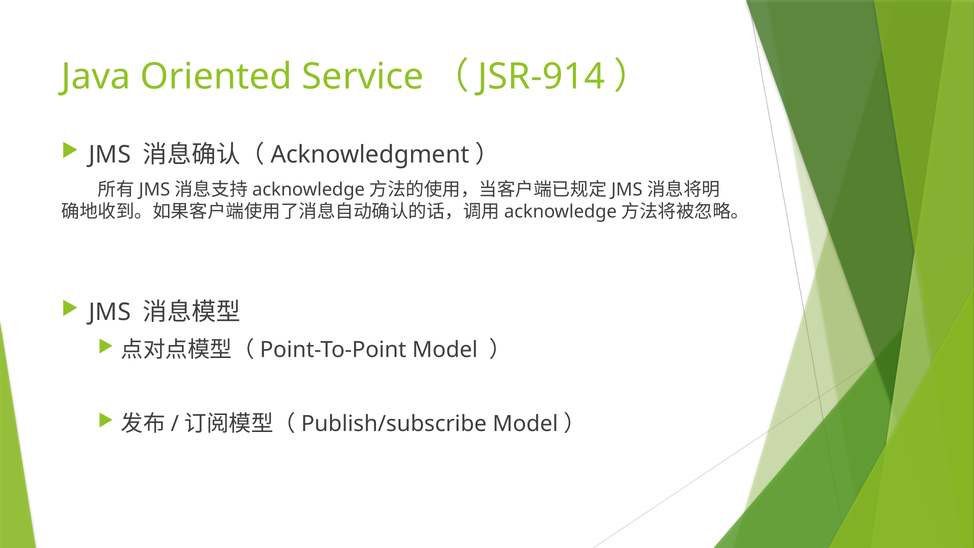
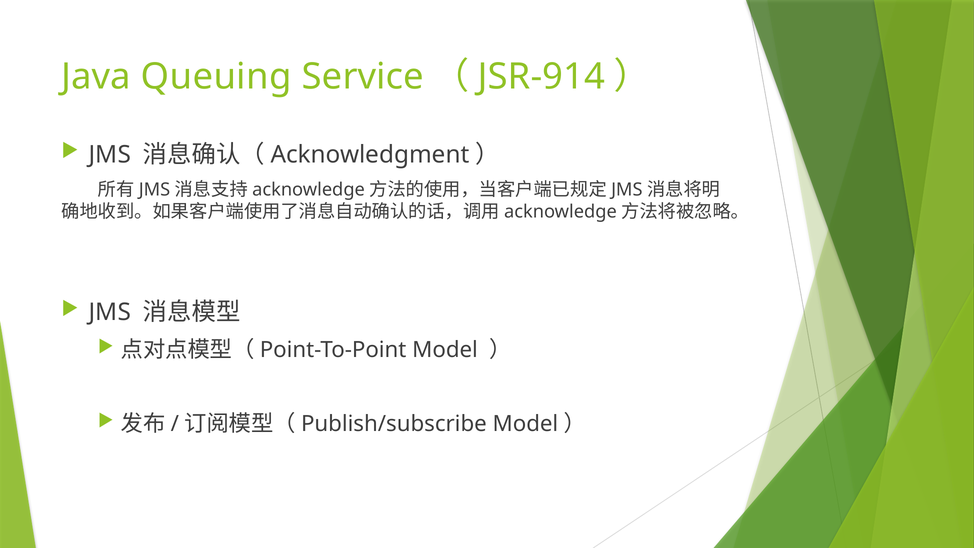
Oriented: Oriented -> Queuing
